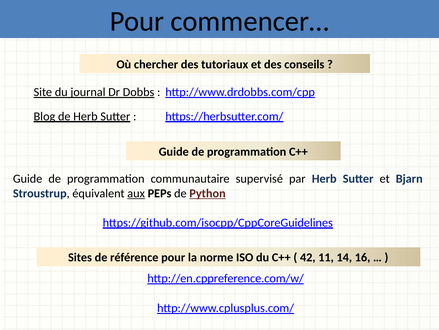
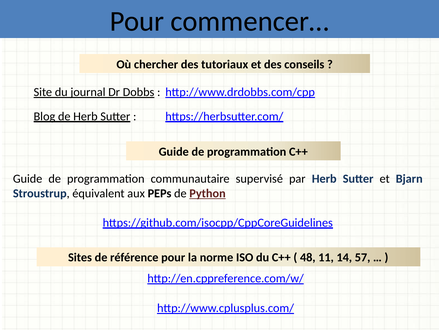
aux underline: present -> none
42: 42 -> 48
16: 16 -> 57
